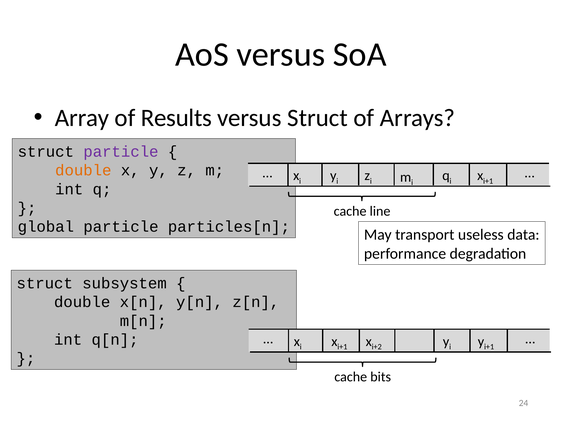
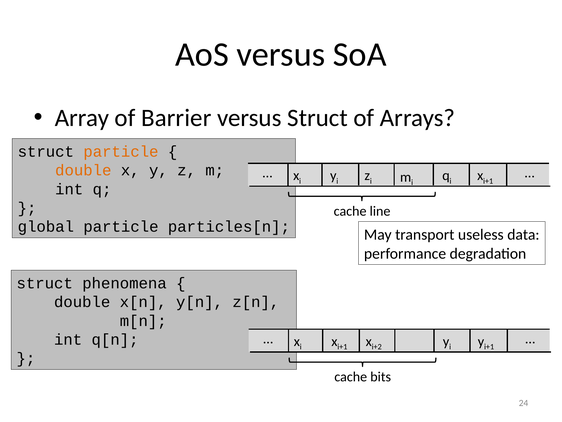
Results: Results -> Barrier
particle at (121, 151) colour: purple -> orange
subsystem: subsystem -> phenomena
